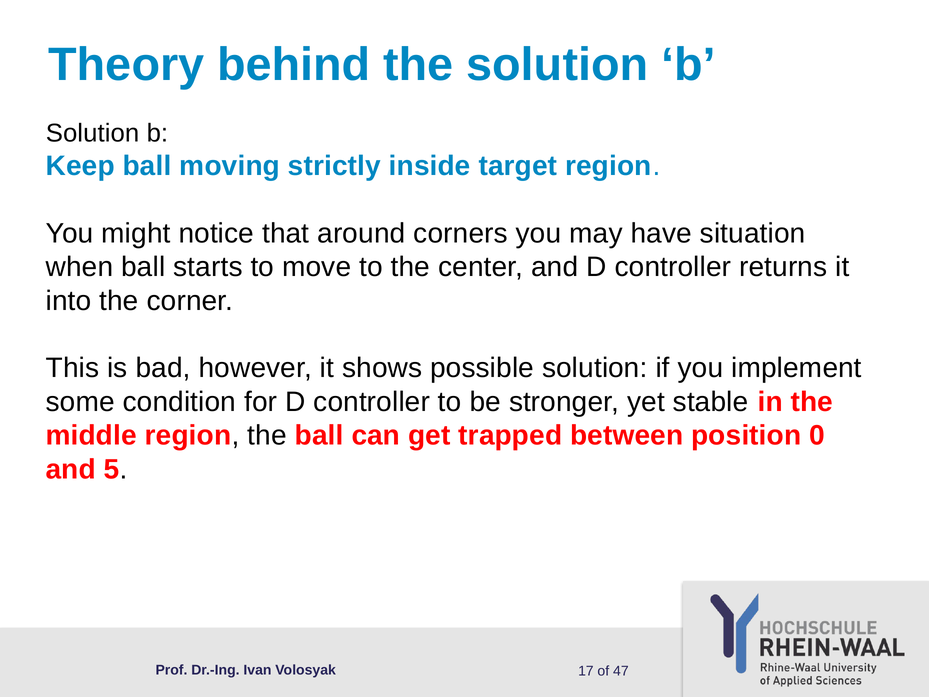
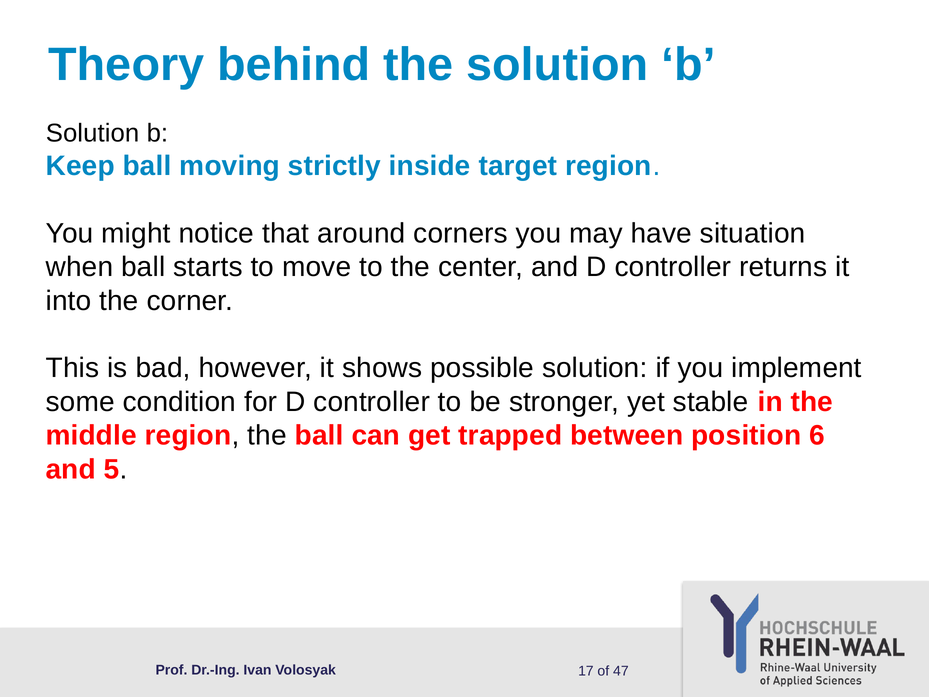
0: 0 -> 6
